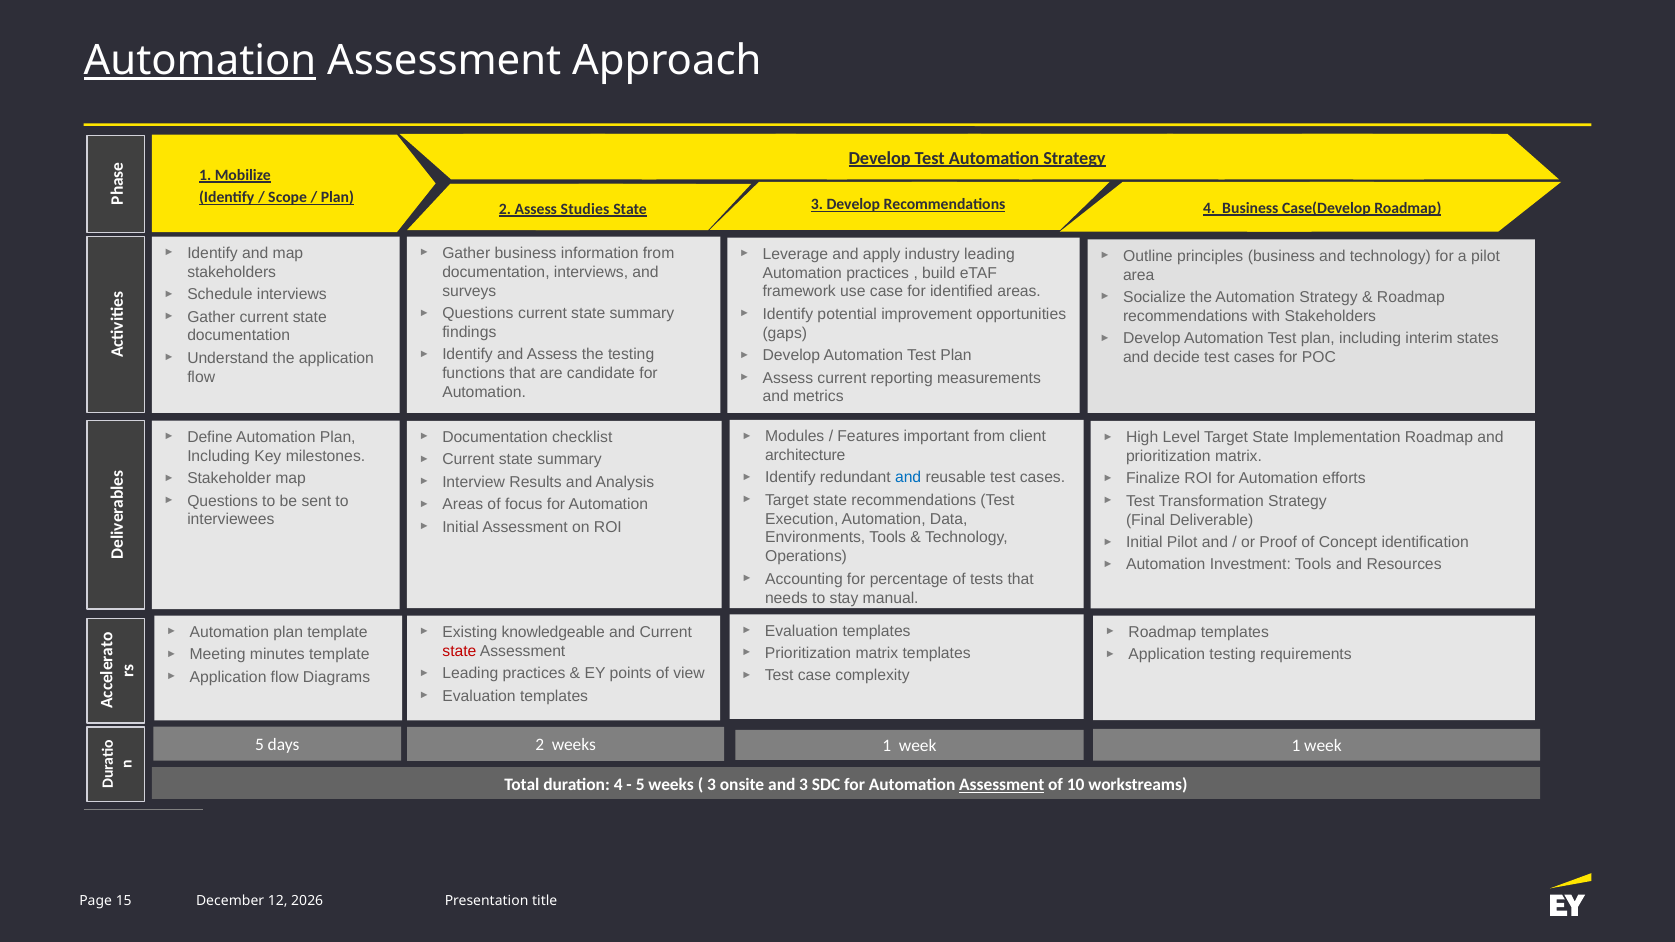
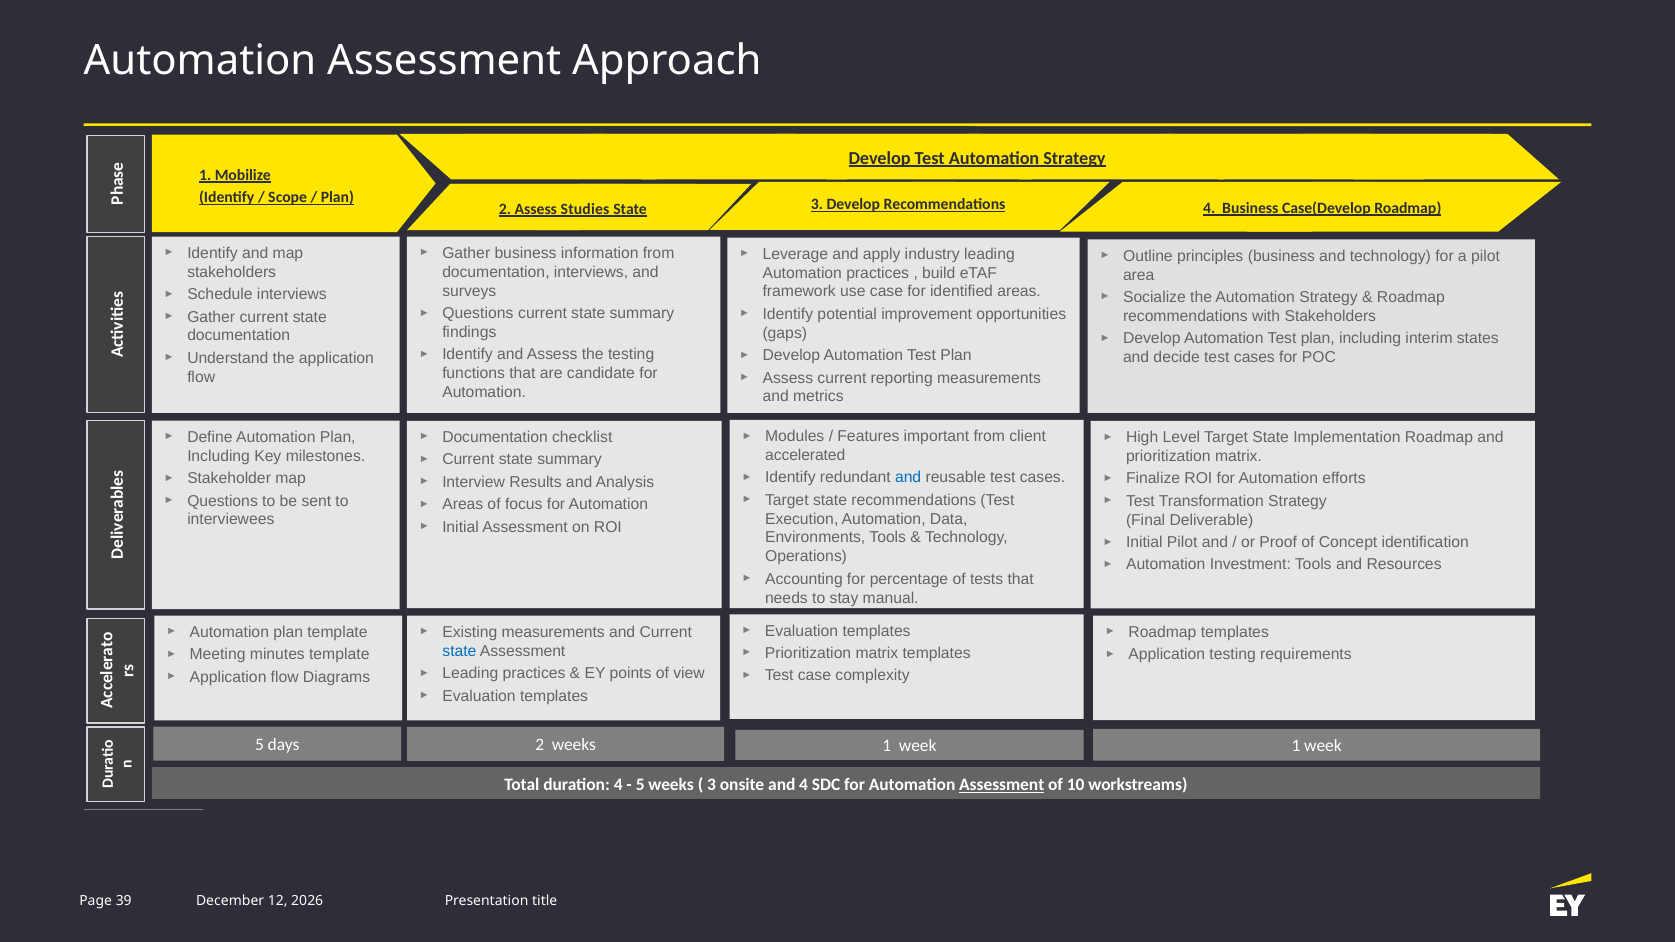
Automation at (200, 61) underline: present -> none
architecture: architecture -> accelerated
Existing knowledgeable: knowledgeable -> measurements
state at (459, 651) colour: red -> blue
and 3: 3 -> 4
15: 15 -> 39
